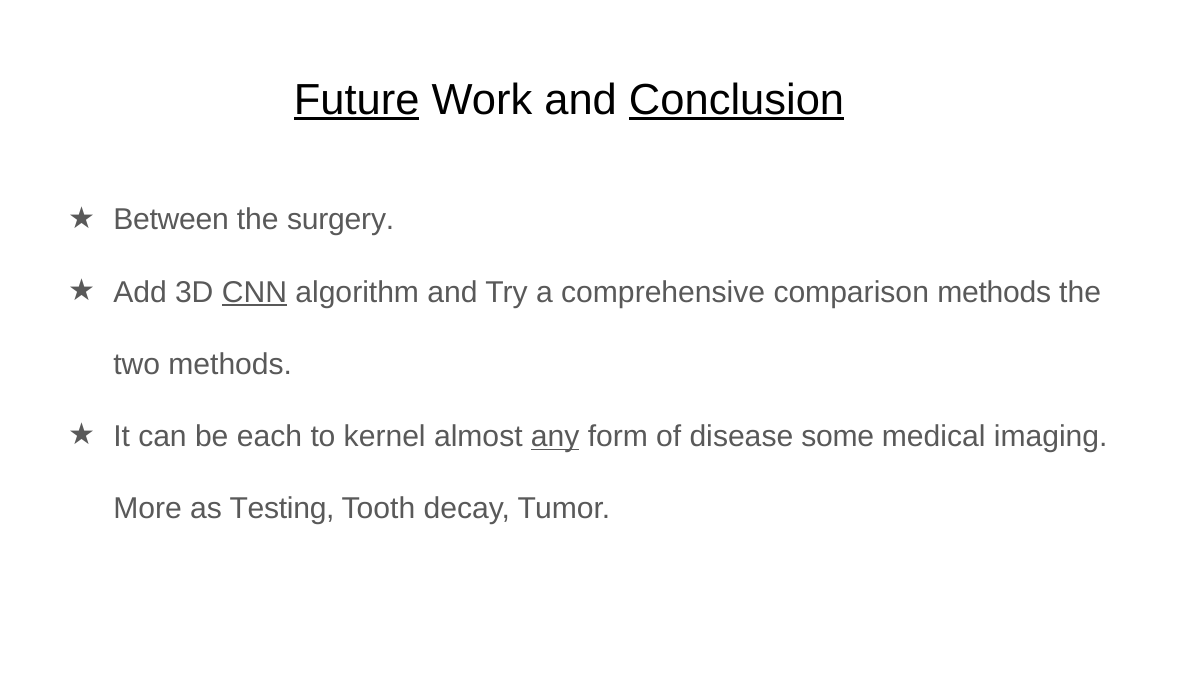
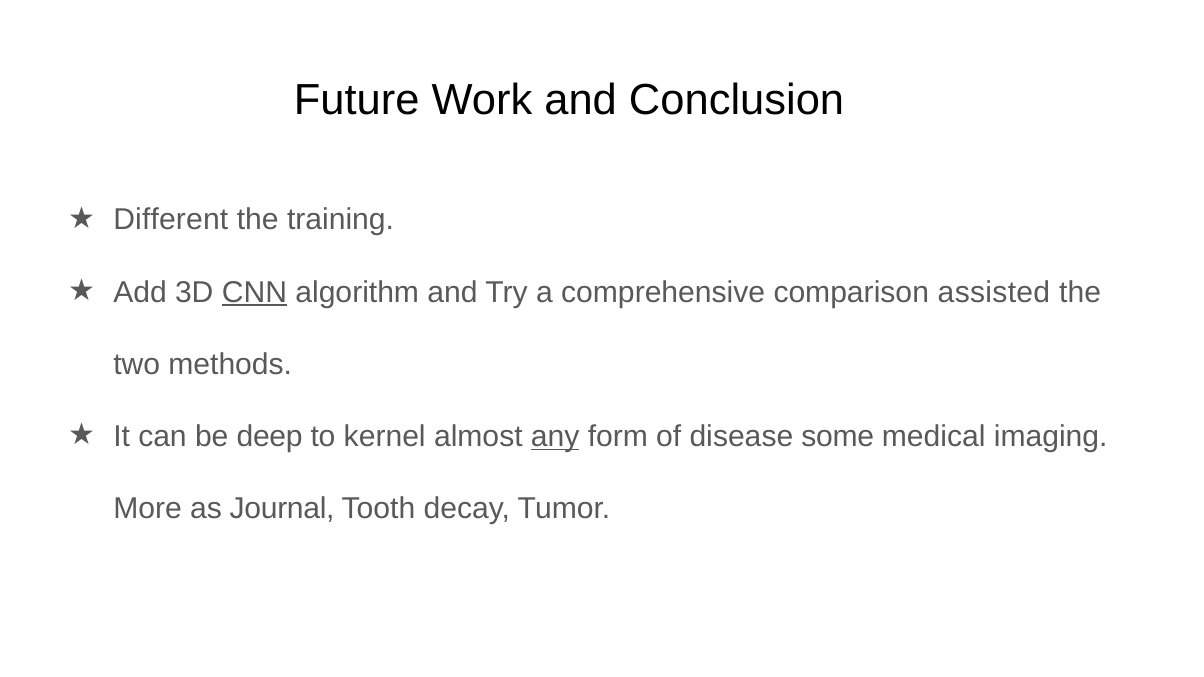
Future underline: present -> none
Conclusion underline: present -> none
Between: Between -> Different
surgery: surgery -> training
comparison methods: methods -> assisted
each: each -> deep
Testing: Testing -> Journal
